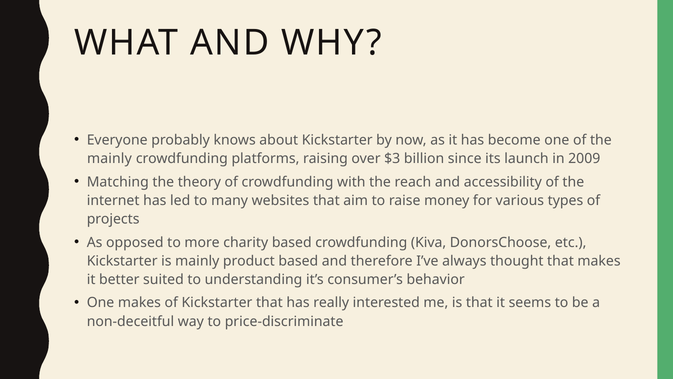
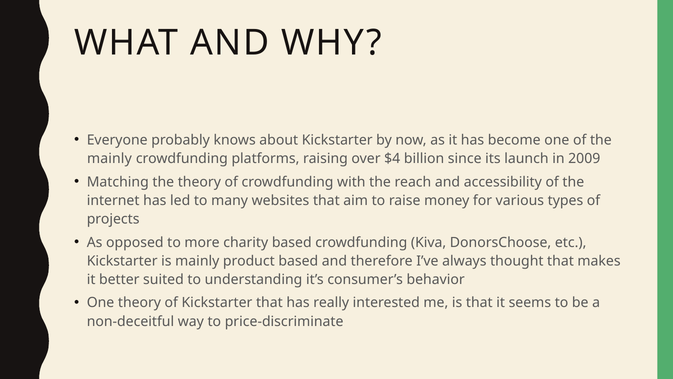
$3: $3 -> $4
One makes: makes -> theory
